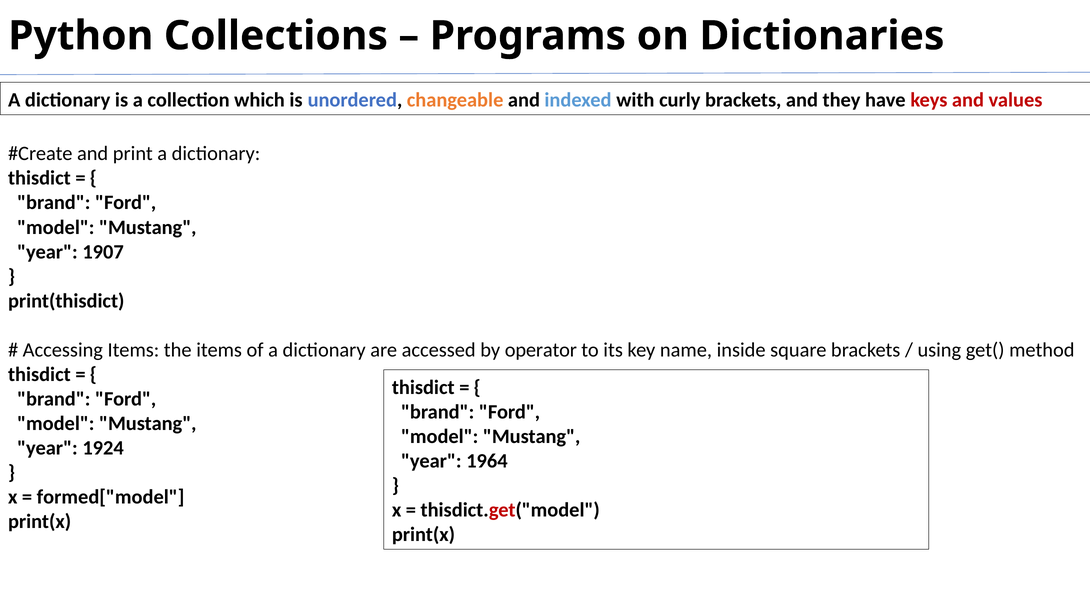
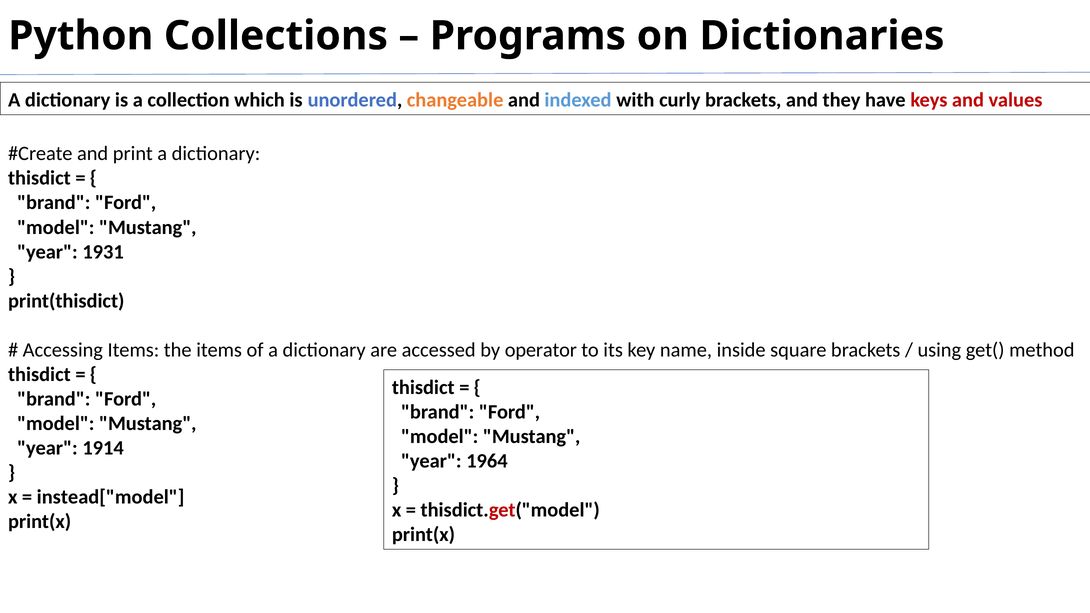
1907: 1907 -> 1931
1924: 1924 -> 1914
formed["model: formed["model -> instead["model
